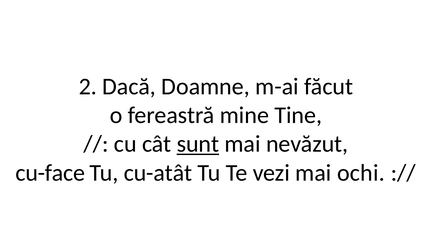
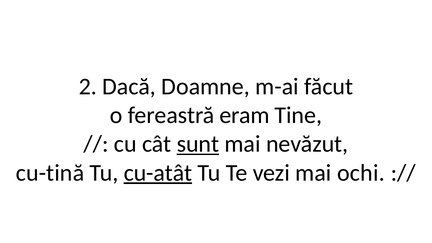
mine: mine -> eram
cu-face: cu-face -> cu-tină
cu-atât underline: none -> present
